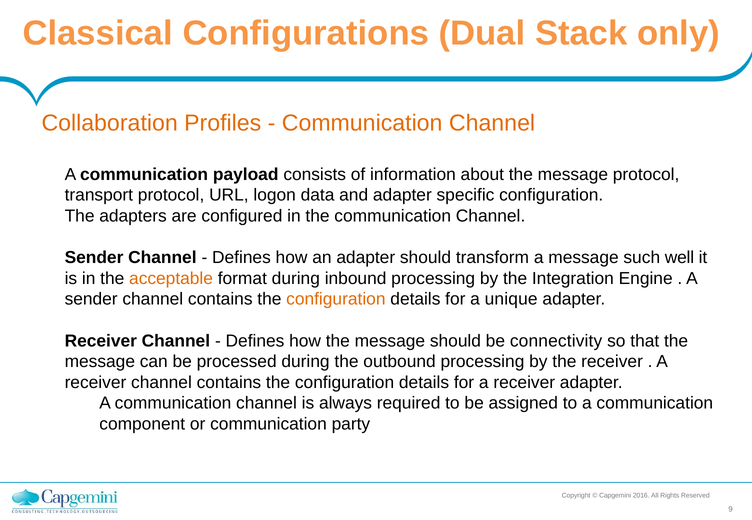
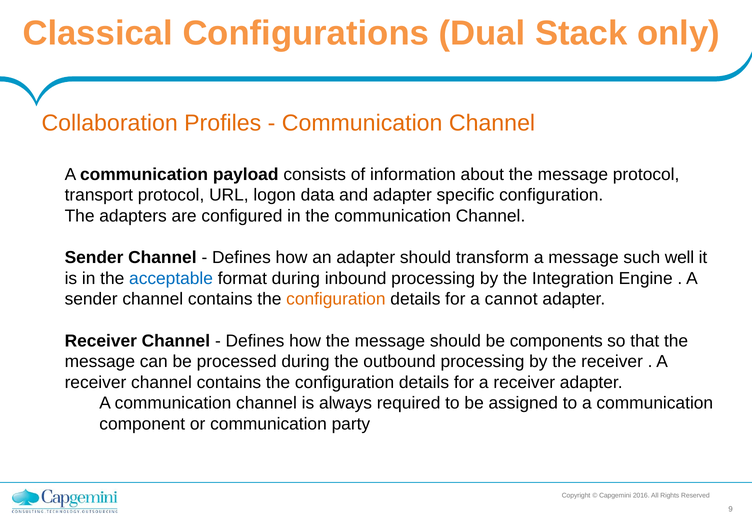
acceptable colour: orange -> blue
unique: unique -> cannot
connectivity: connectivity -> components
